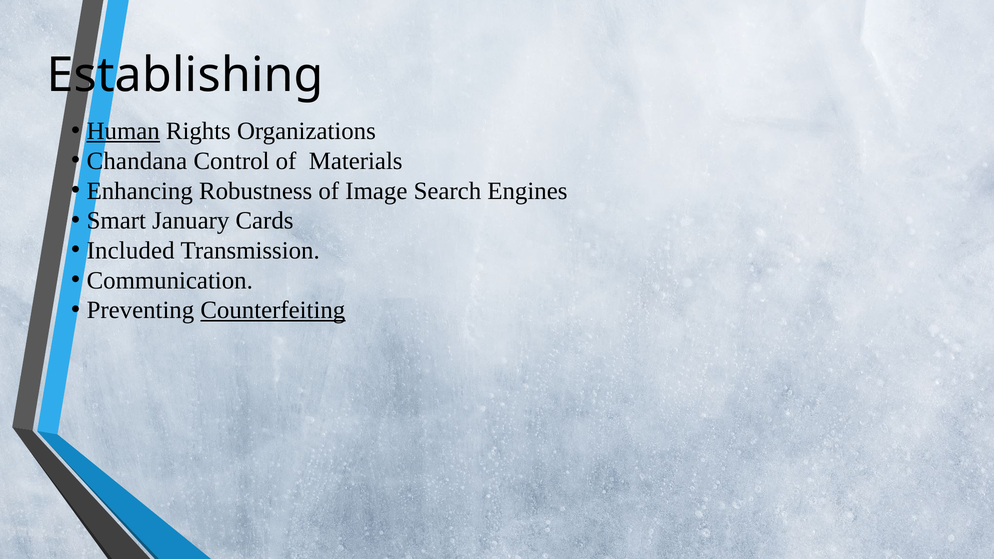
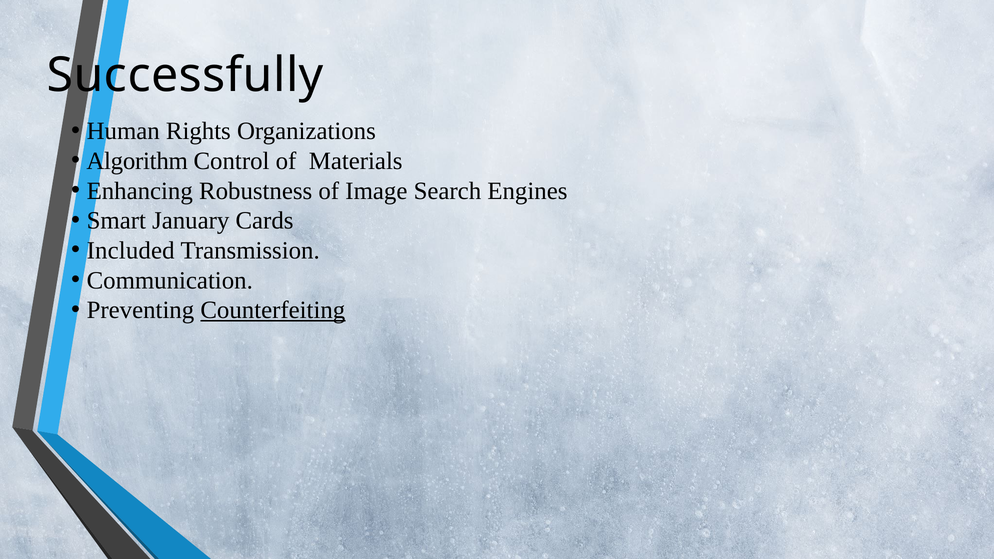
Establishing: Establishing -> Successfully
Human underline: present -> none
Chandana: Chandana -> Algorithm
